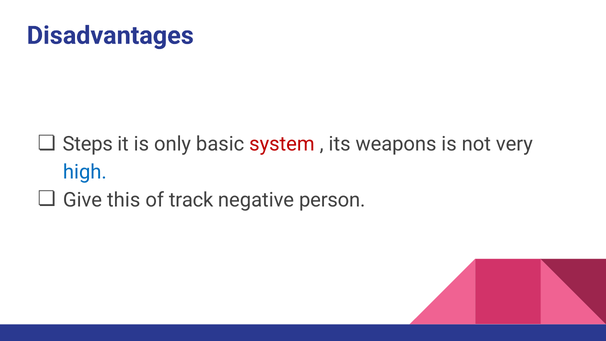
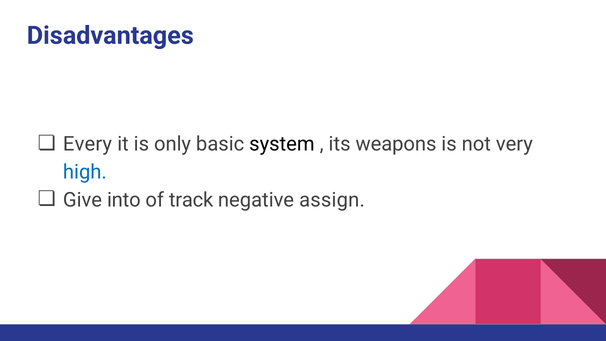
Steps: Steps -> Every
system colour: red -> black
this: this -> into
person: person -> assign
